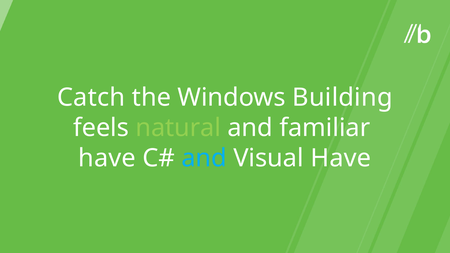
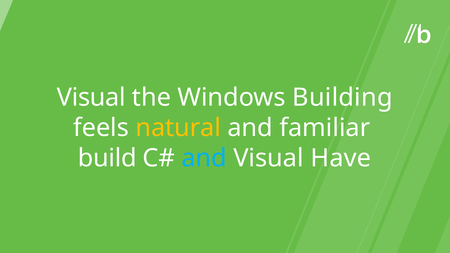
Catch at (91, 97): Catch -> Visual
natural colour: light green -> yellow
have at (107, 158): have -> build
